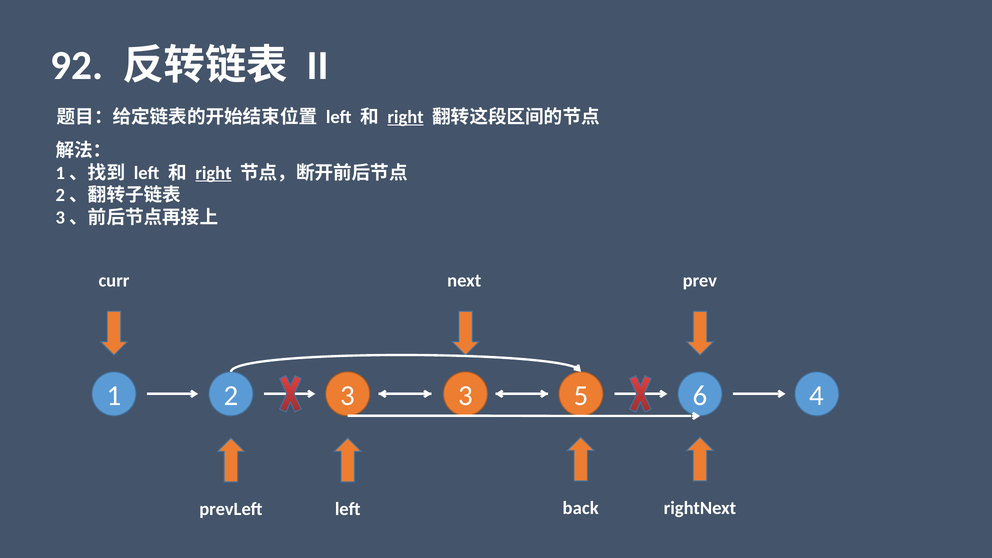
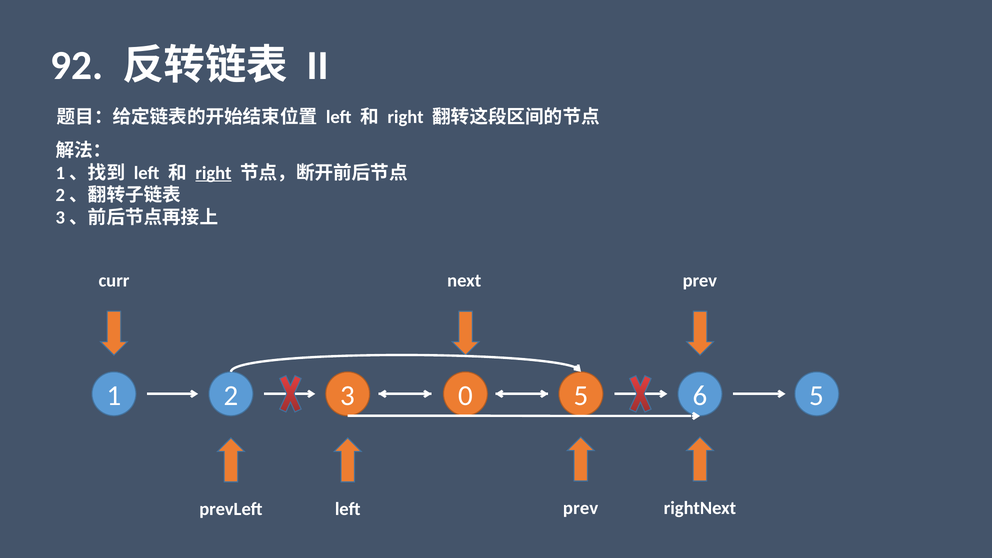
right at (406, 117) underline: present -> none
3 3: 3 -> 0
6 4: 4 -> 5
back at (581, 508): back -> prev
